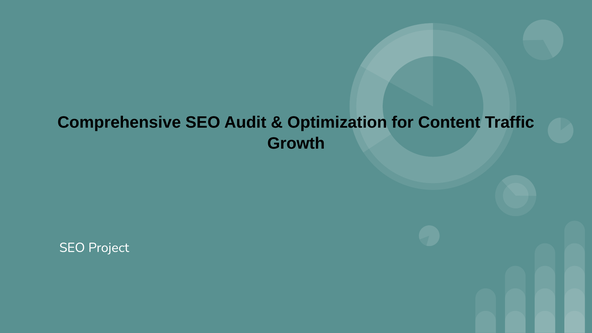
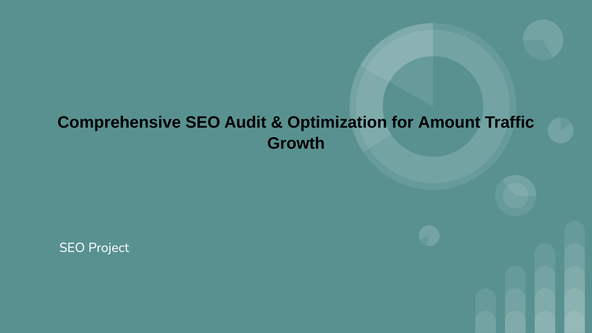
Content: Content -> Amount
